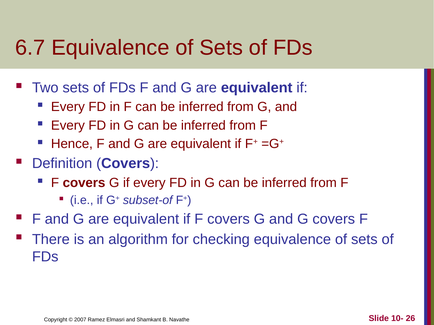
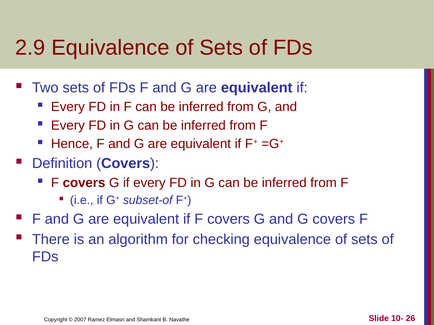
6.7: 6.7 -> 2.9
